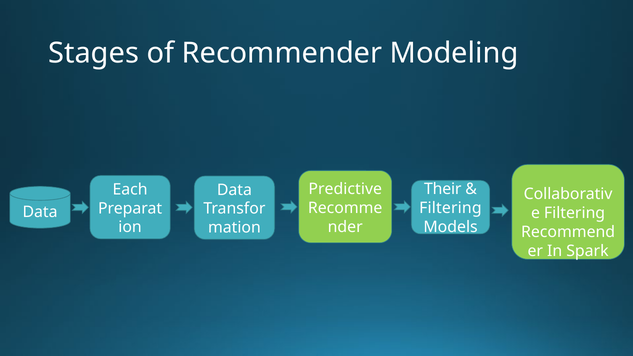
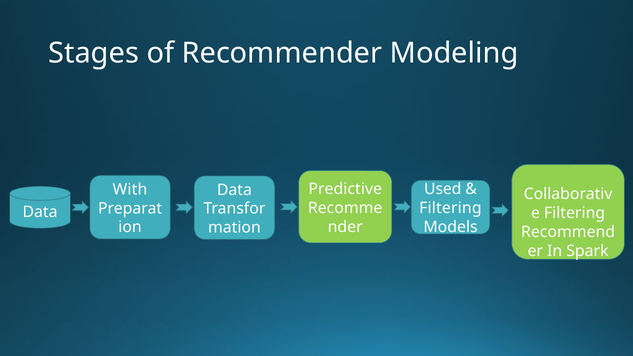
Each: Each -> With
Their: Their -> Used
